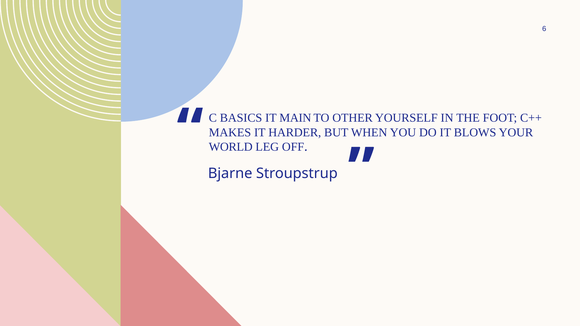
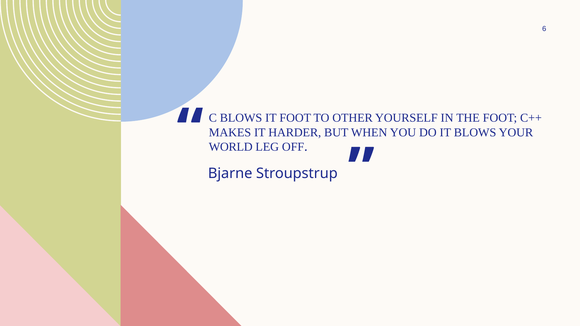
C BASICS: BASICS -> BLOWS
IT MAIN: MAIN -> FOOT
